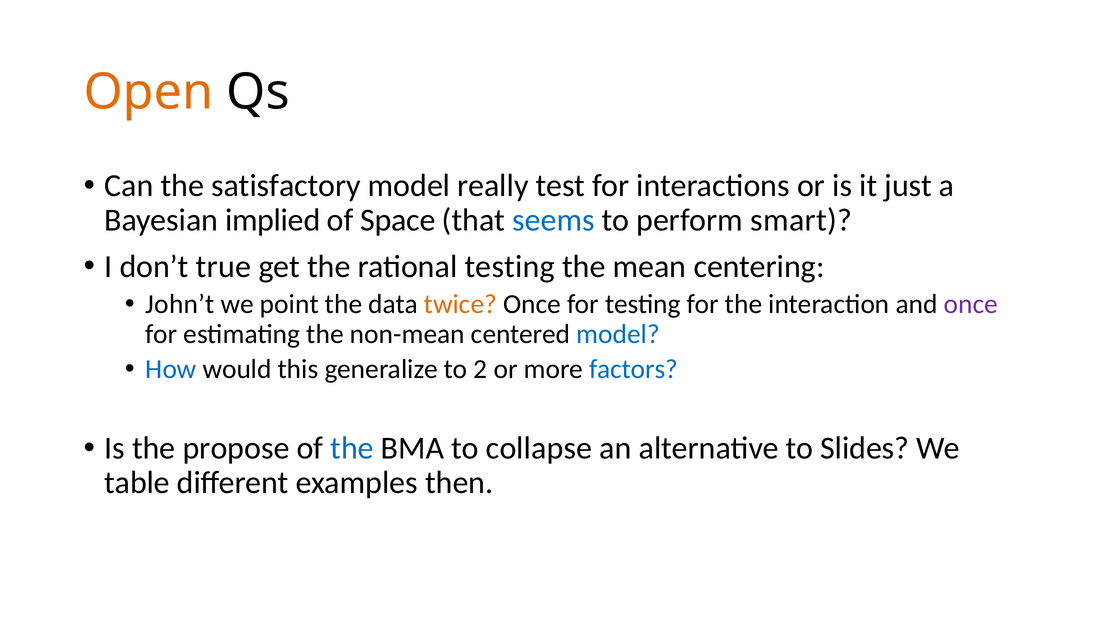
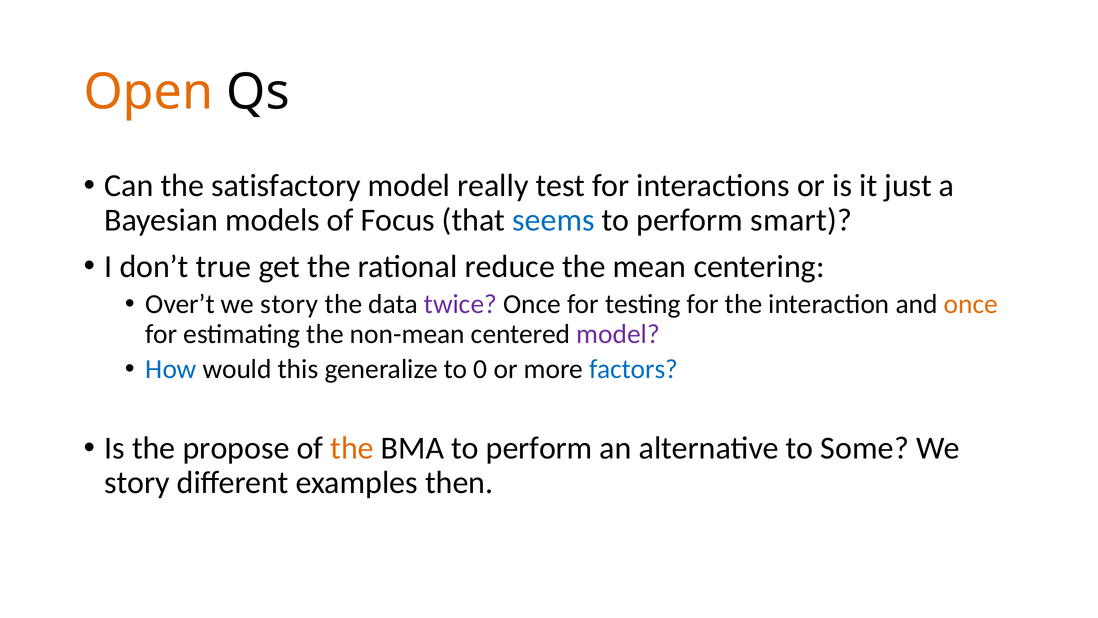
implied: implied -> models
Space: Space -> Focus
rational testing: testing -> reduce
John’t: John’t -> Over’t
point at (289, 304): point -> story
twice colour: orange -> purple
once at (971, 304) colour: purple -> orange
model at (618, 334) colour: blue -> purple
2: 2 -> 0
the at (352, 448) colour: blue -> orange
BMA to collapse: collapse -> perform
Slides: Slides -> Some
table at (137, 483): table -> story
